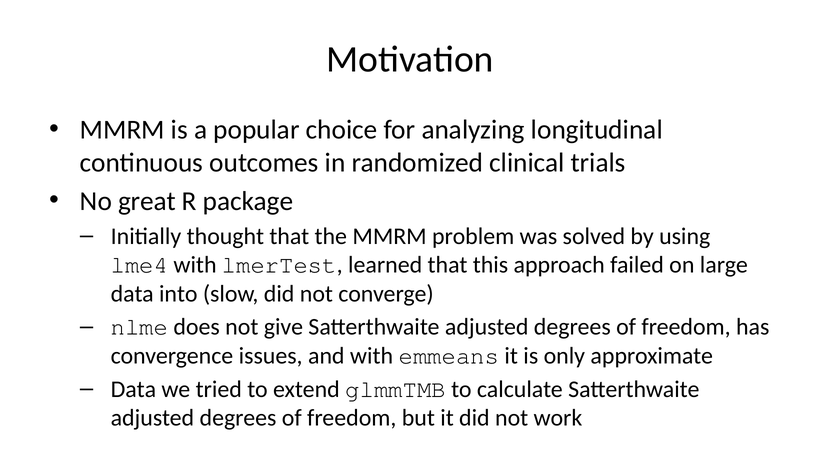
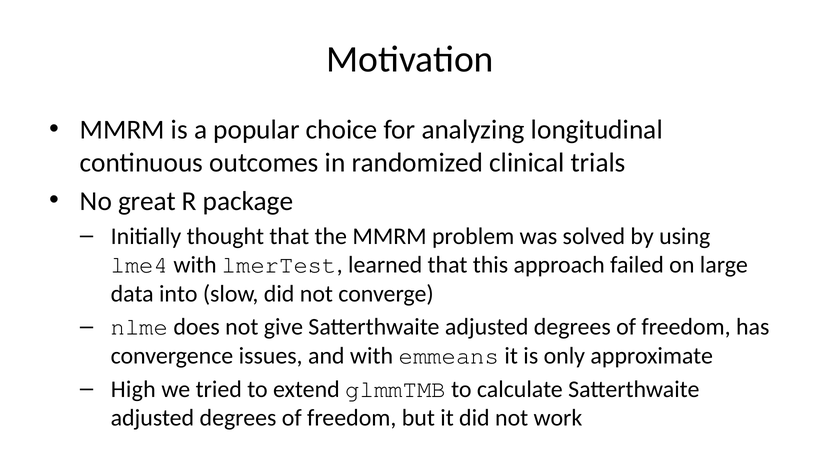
Data at (133, 389): Data -> High
